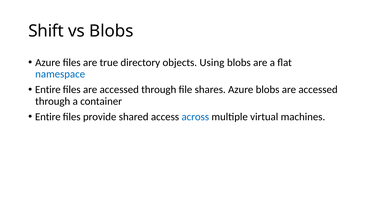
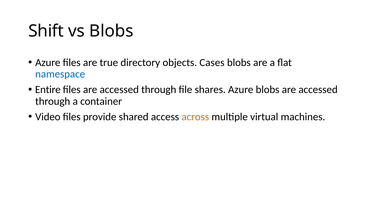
Using: Using -> Cases
Entire at (48, 117): Entire -> Video
across colour: blue -> orange
